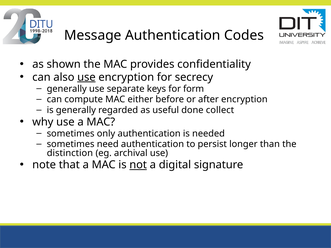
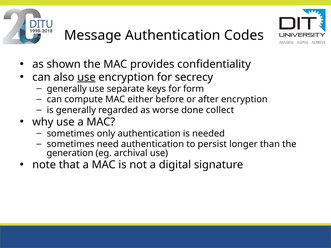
useful: useful -> worse
distinction: distinction -> generation
not underline: present -> none
